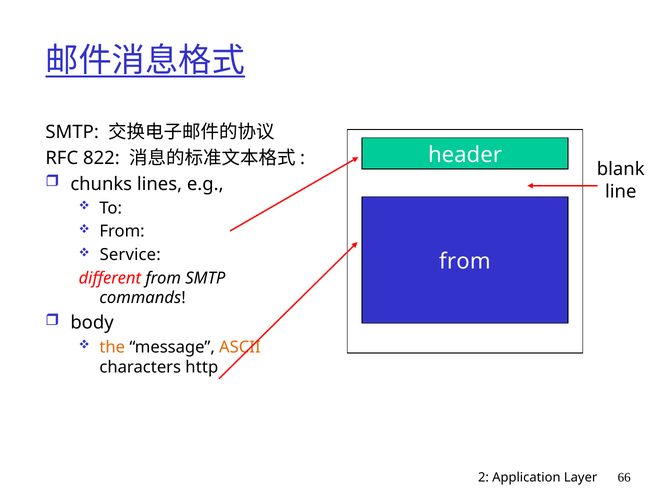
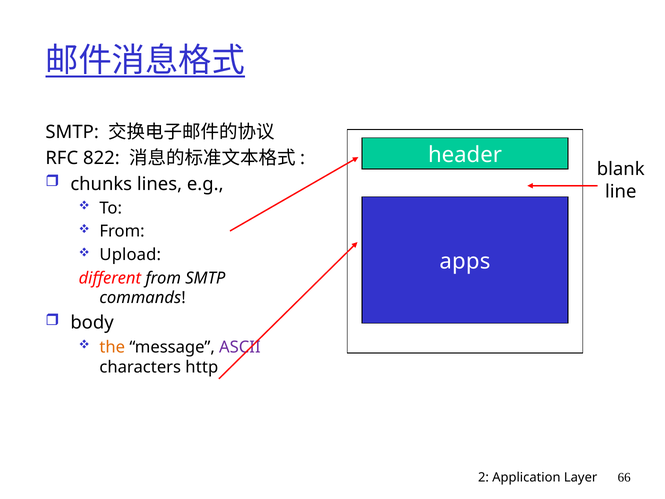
Service: Service -> Upload
from at (465, 262): from -> apps
ASCII colour: orange -> purple
